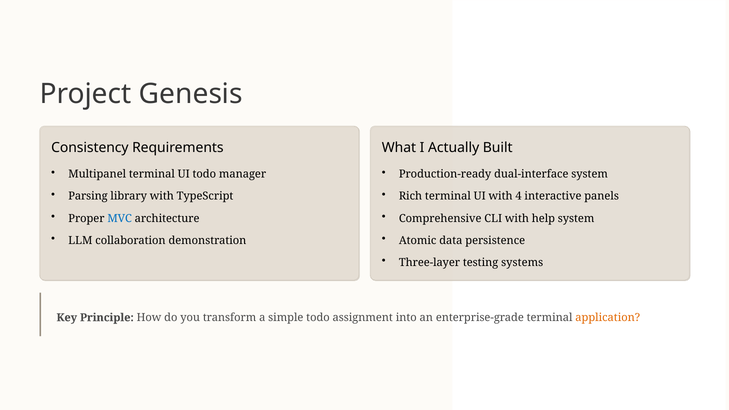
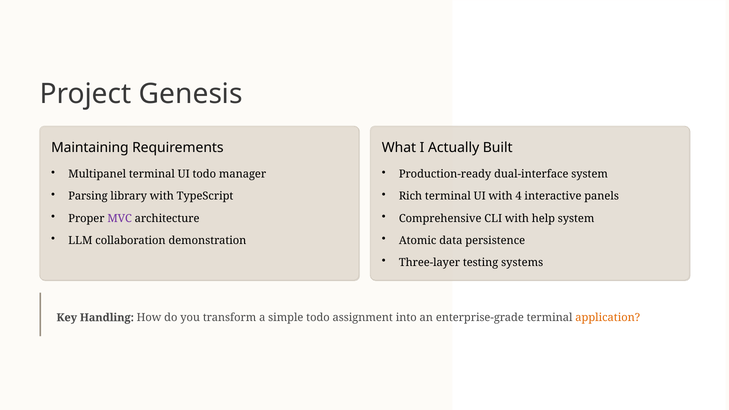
Consistency: Consistency -> Maintaining
MVC colour: blue -> purple
Principle: Principle -> Handling
